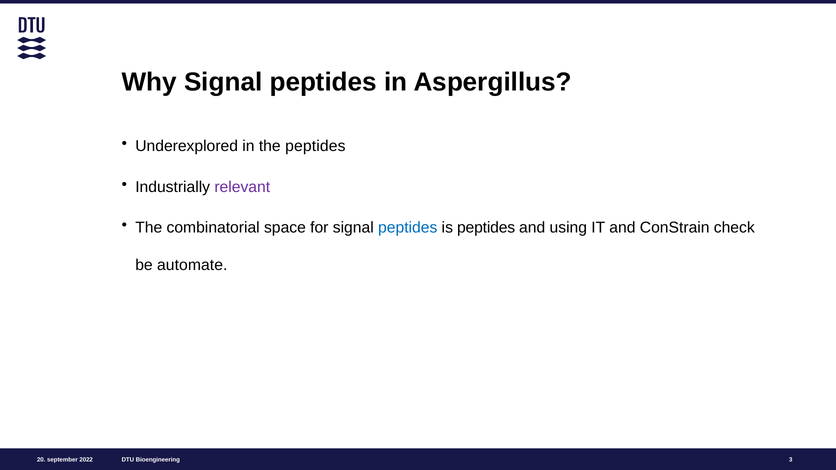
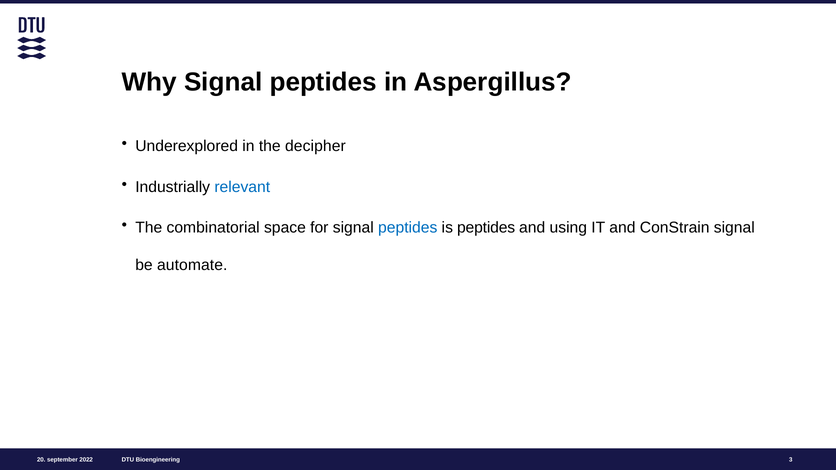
the peptides: peptides -> decipher
relevant colour: purple -> blue
ConStrain check: check -> signal
